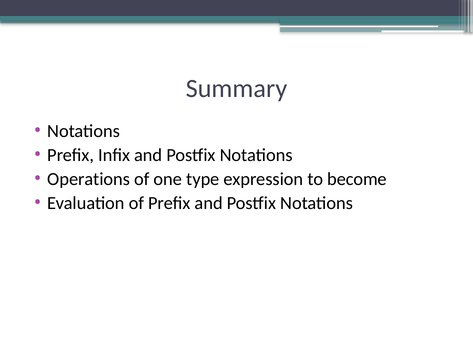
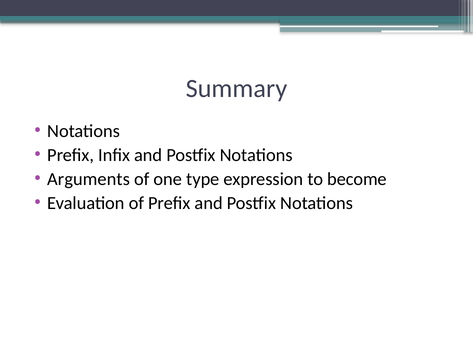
Operations: Operations -> Arguments
